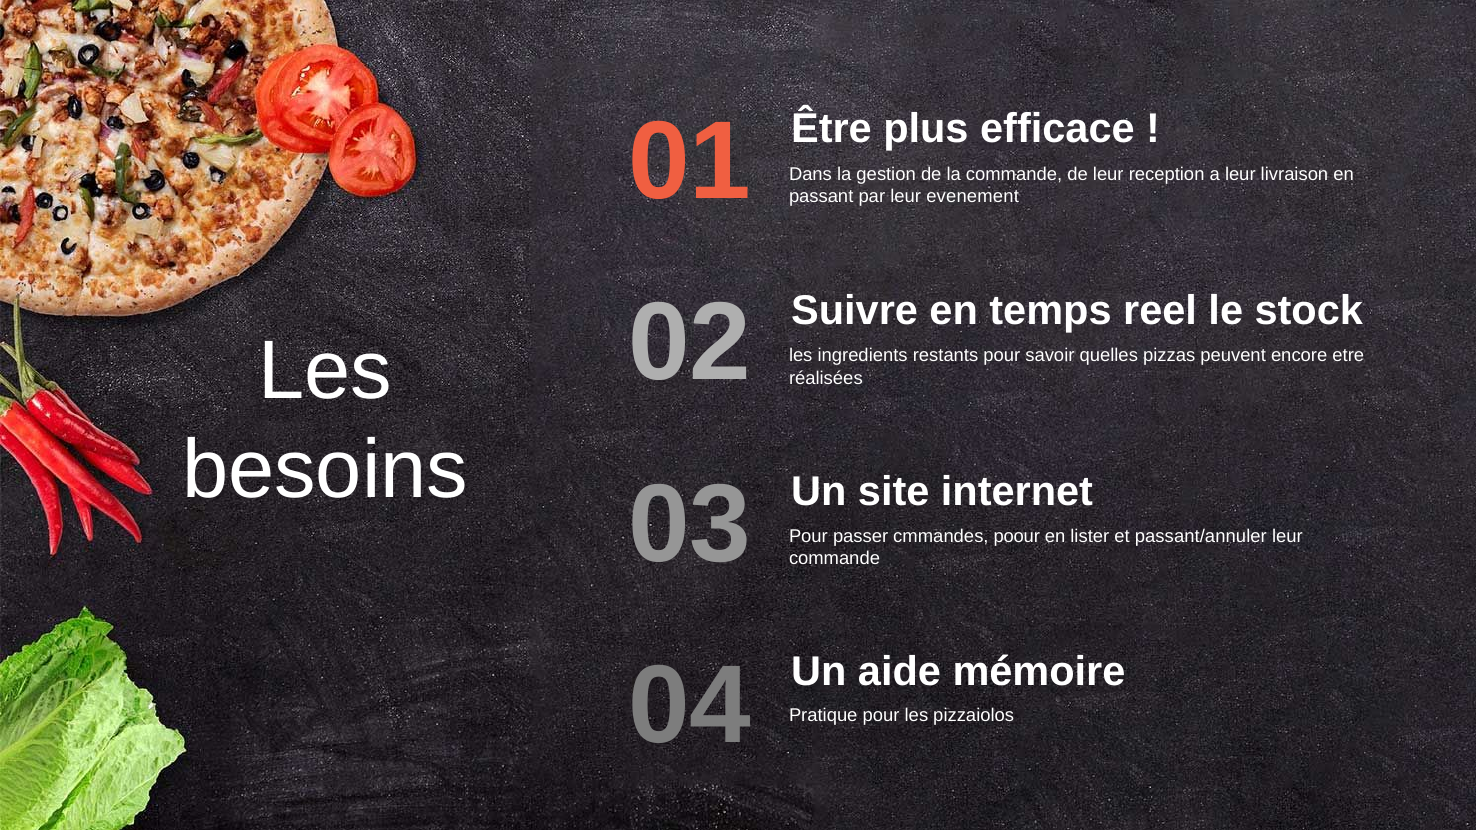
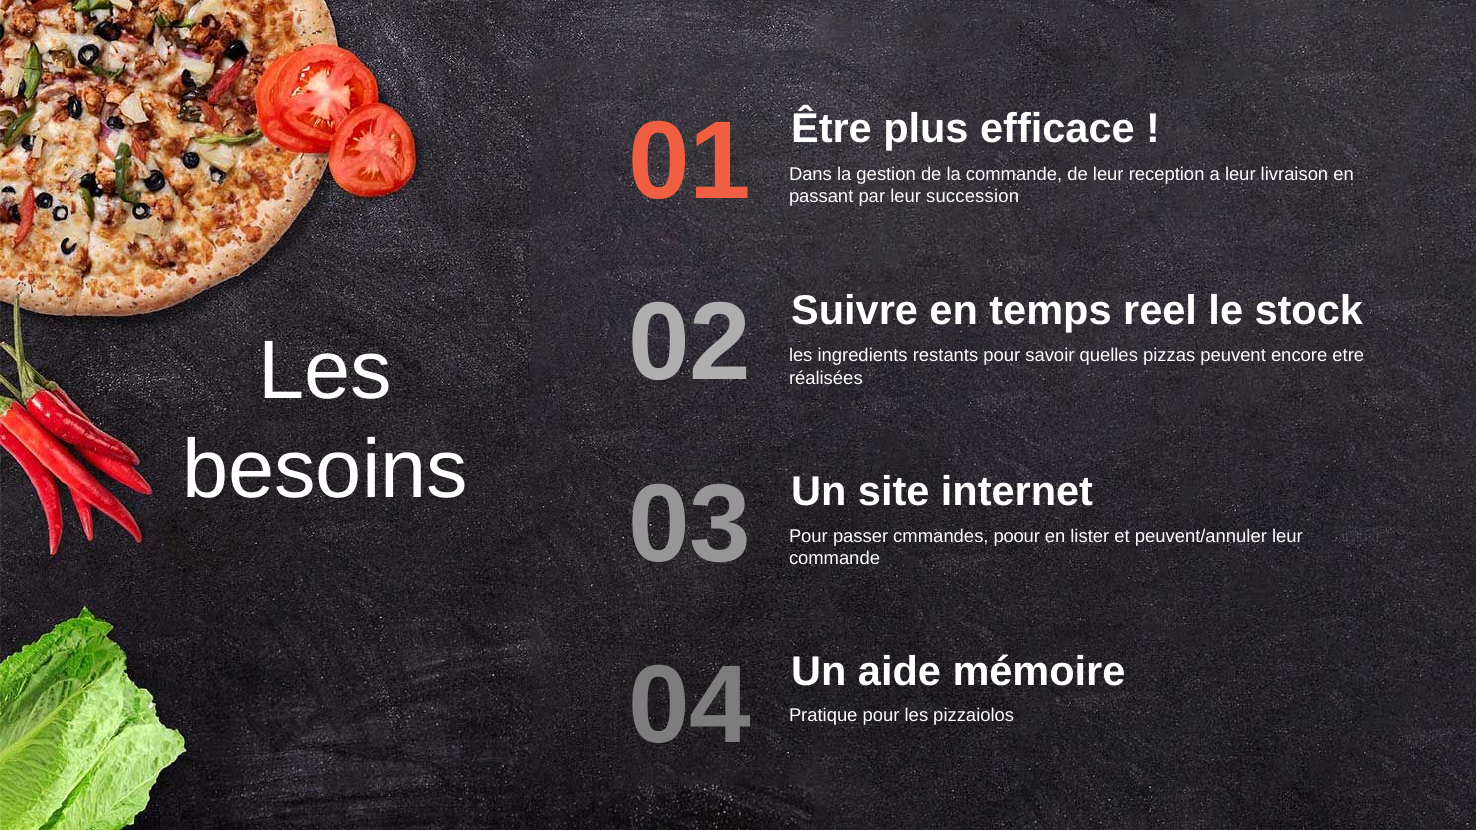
evenement: evenement -> succession
passant/annuler: passant/annuler -> peuvent/annuler
